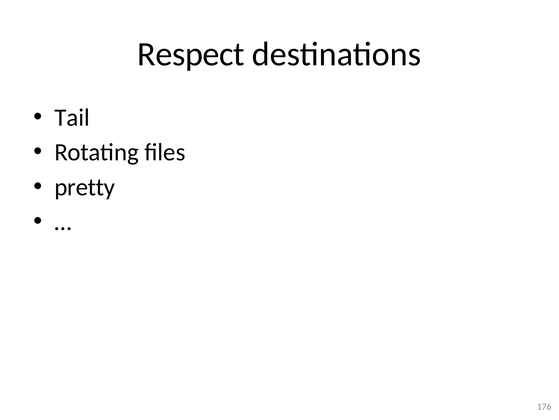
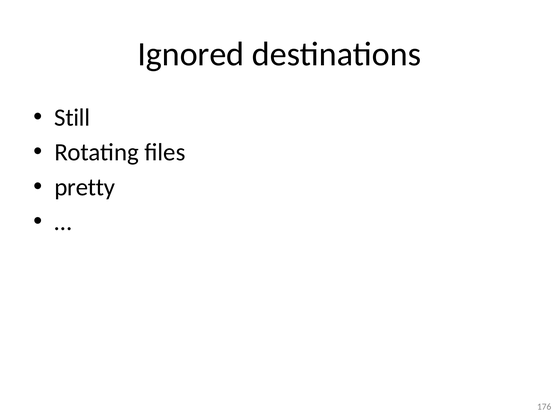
Respect: Respect -> Ignored
Tail: Tail -> Still
